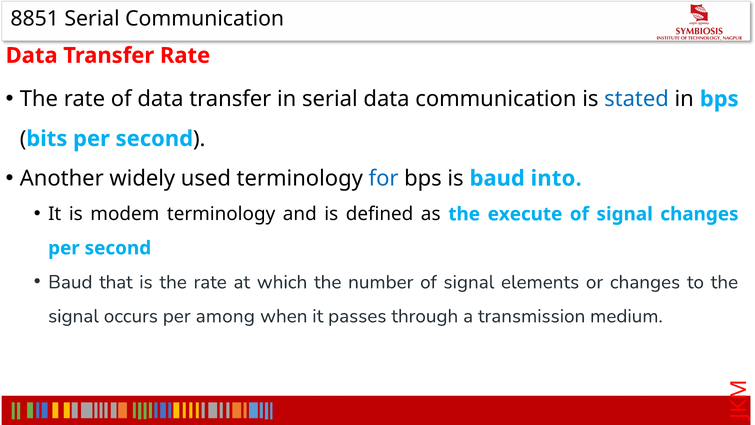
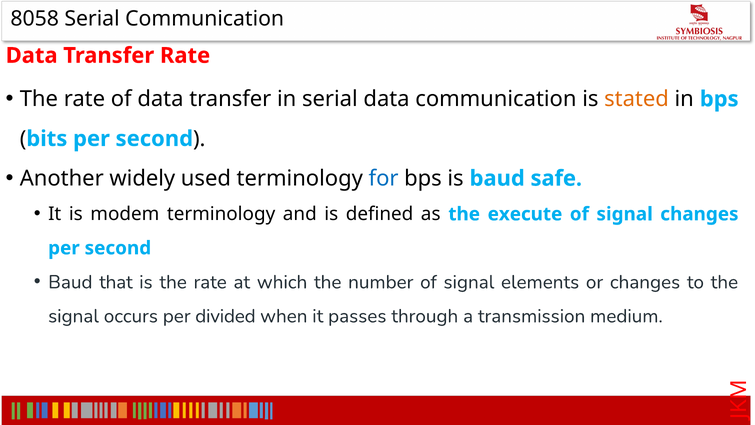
8851: 8851 -> 8058
stated colour: blue -> orange
into: into -> safe
among: among -> divided
